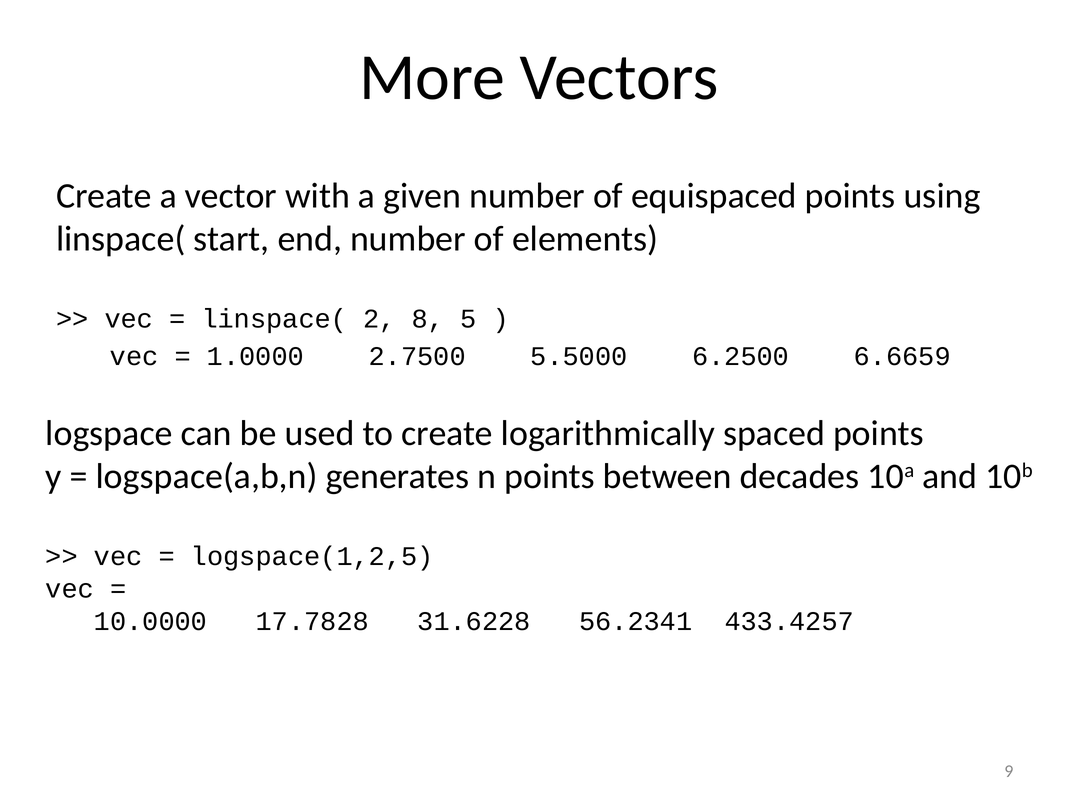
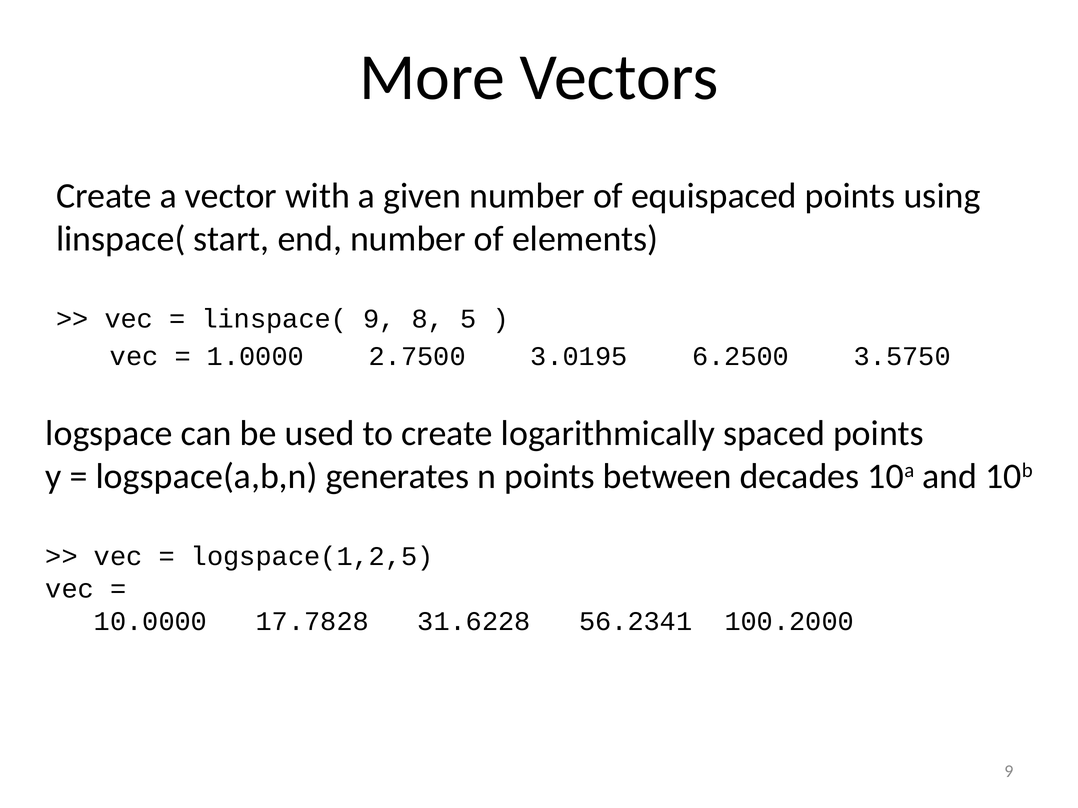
linspace( 2: 2 -> 9
5.5000: 5.5000 -> 3.0195
6.6659: 6.6659 -> 3.5750
433.4257: 433.4257 -> 100.2000
